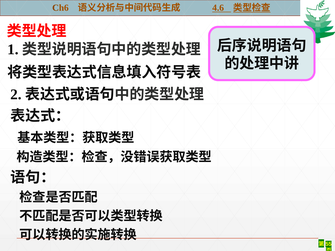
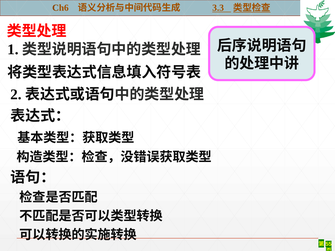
4.6: 4.6 -> 3.3
